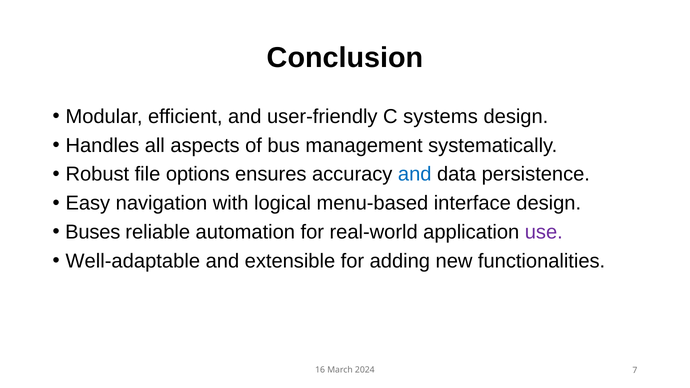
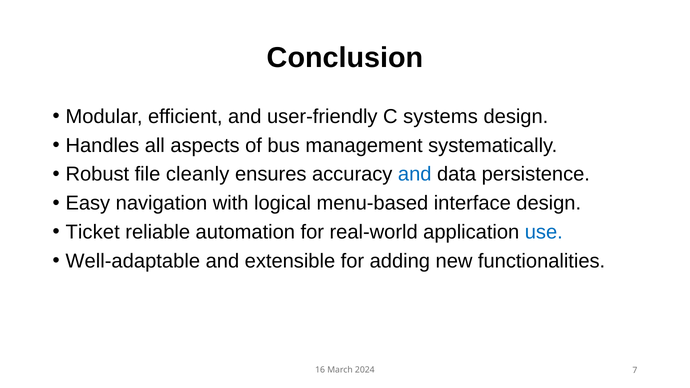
options: options -> cleanly
Buses: Buses -> Ticket
use colour: purple -> blue
